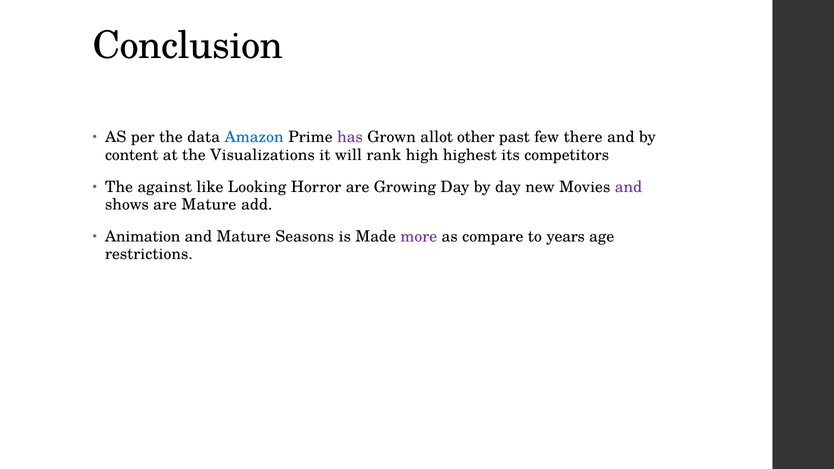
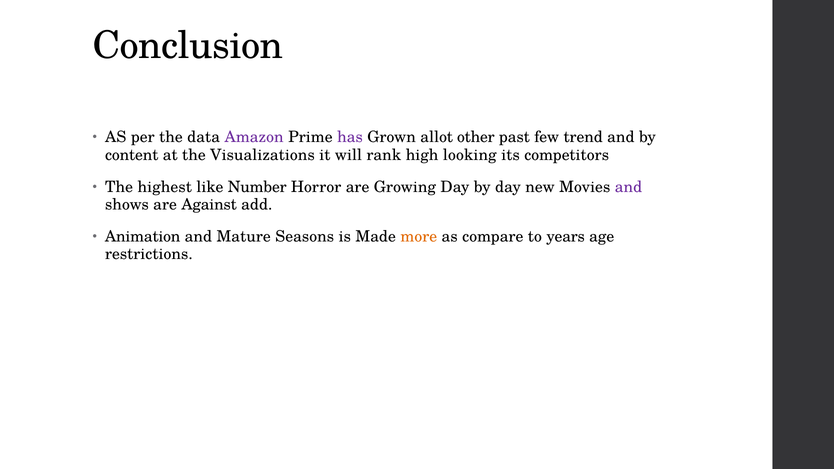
Amazon colour: blue -> purple
there: there -> trend
highest: highest -> looking
against: against -> highest
Looking: Looking -> Number
are Mature: Mature -> Against
more colour: purple -> orange
